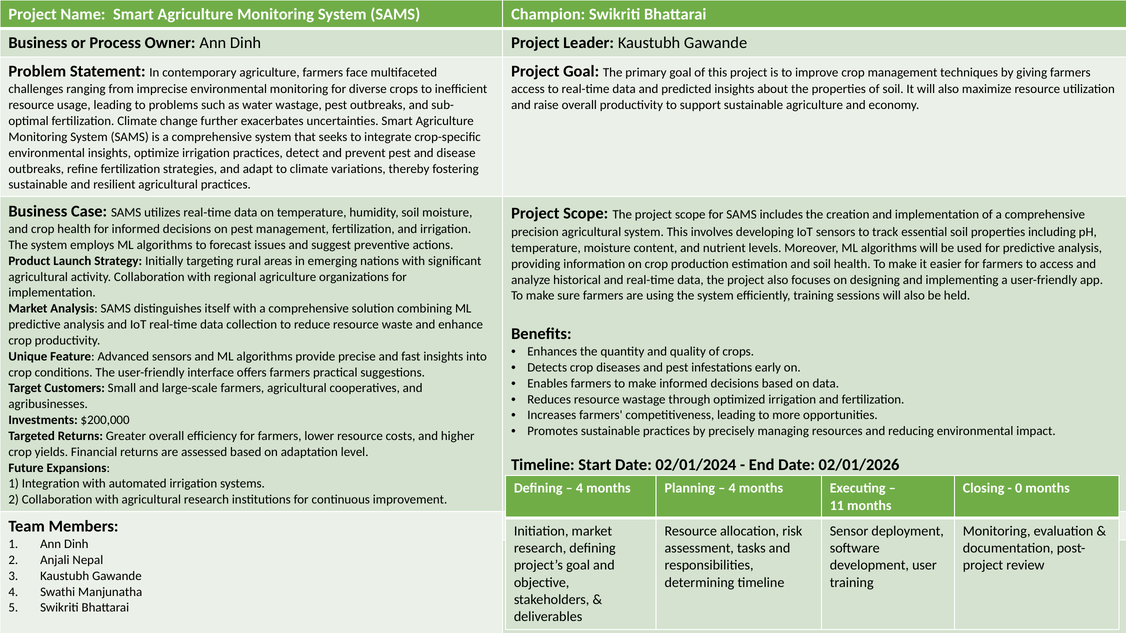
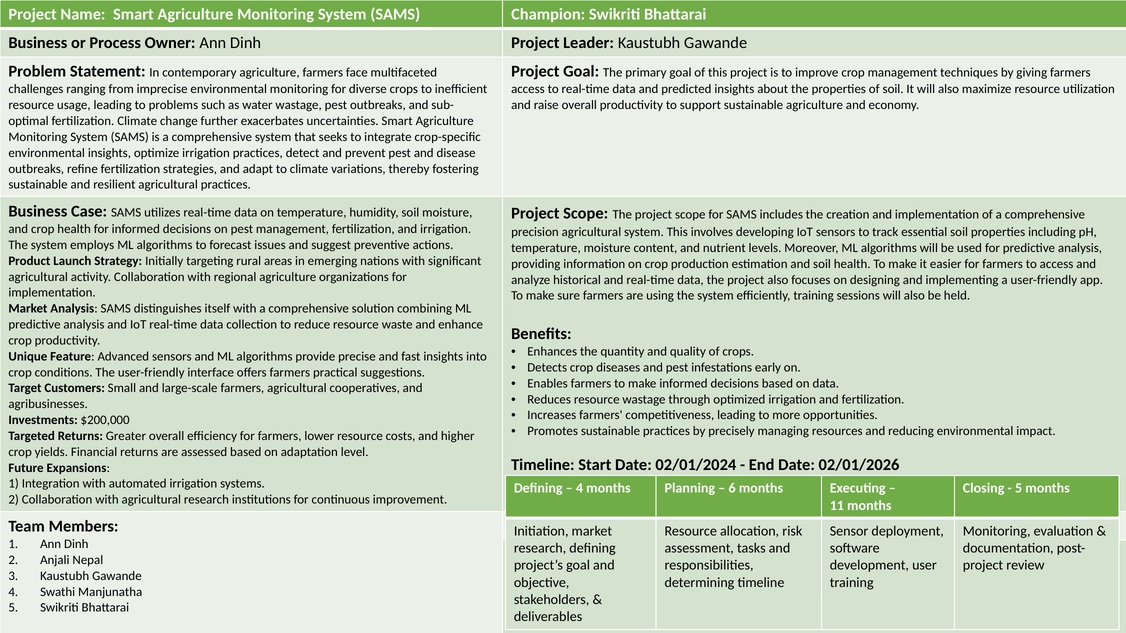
4 at (732, 489): 4 -> 6
0 at (1019, 489): 0 -> 5
